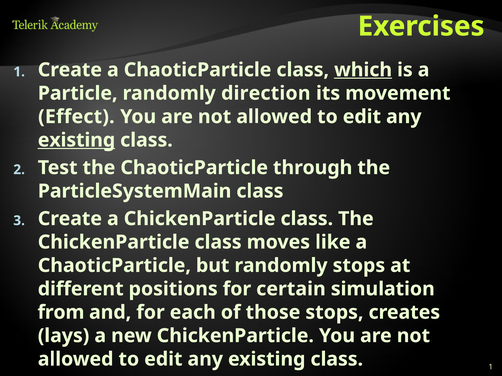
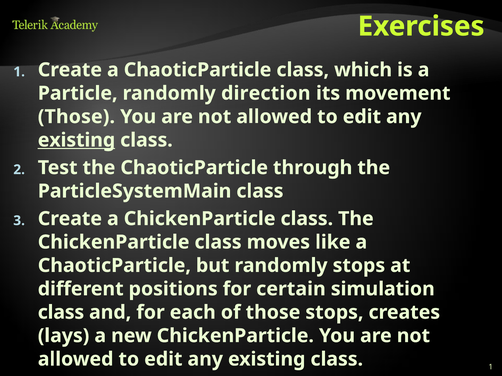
which underline: present -> none
Effect at (76, 117): Effect -> Those
from at (61, 313): from -> class
